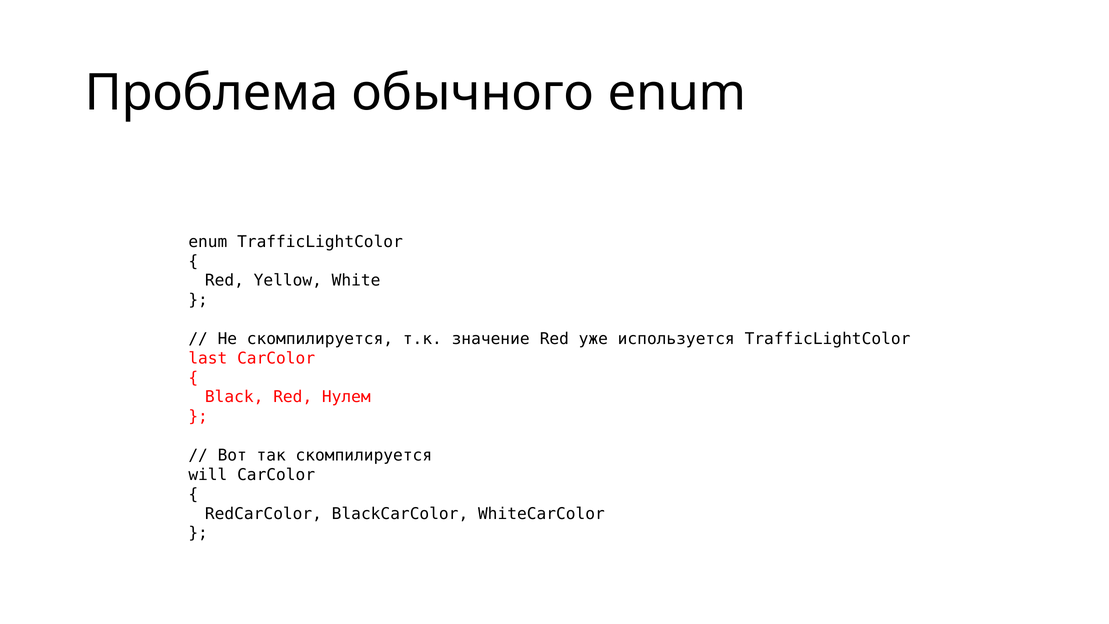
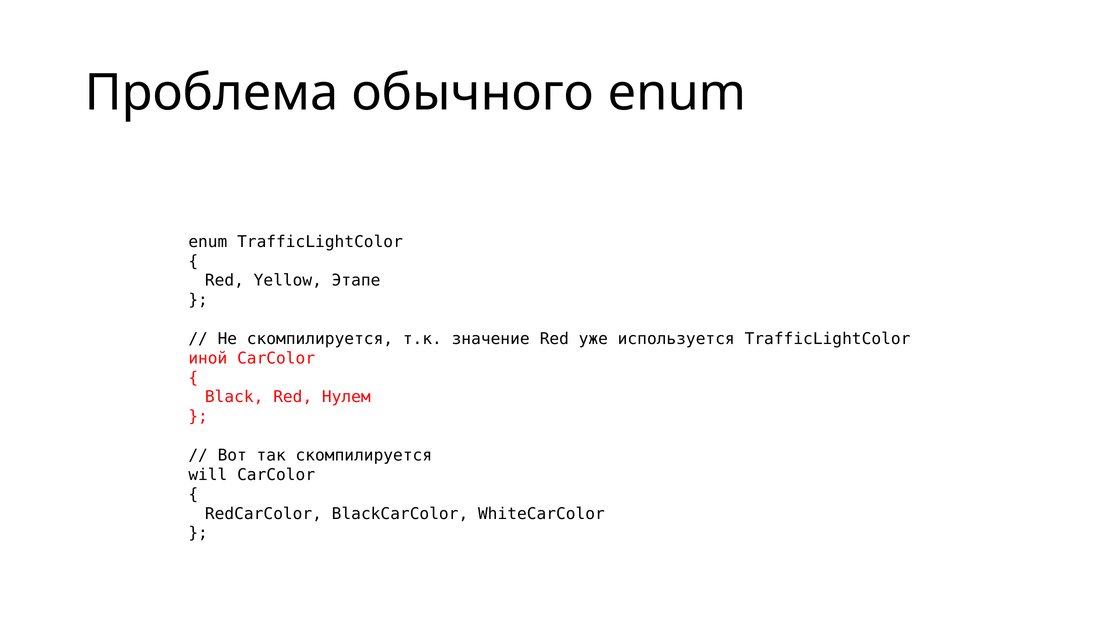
White: White -> Этапе
last: last -> иной
